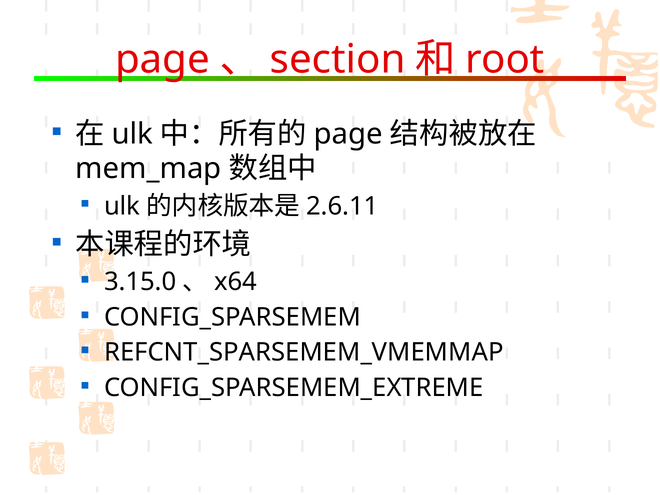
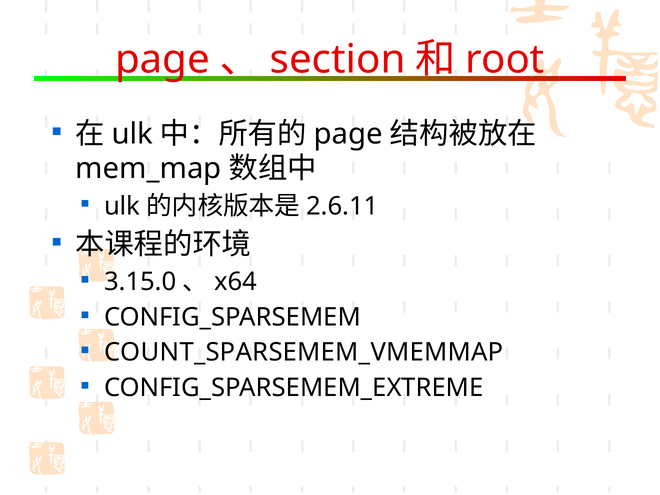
REFCNT_SPARSEMEM_VMEMMAP: REFCNT_SPARSEMEM_VMEMMAP -> COUNT_SPARSEMEM_VMEMMAP
